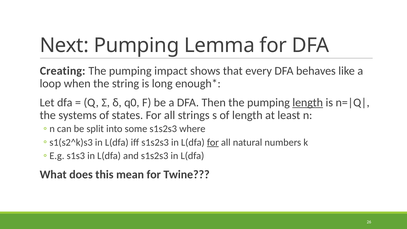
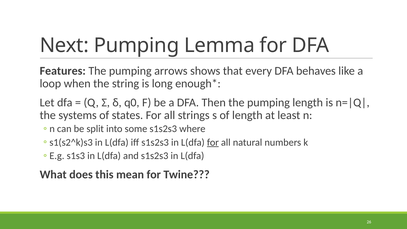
Creating: Creating -> Features
impact: impact -> arrows
length at (308, 102) underline: present -> none
